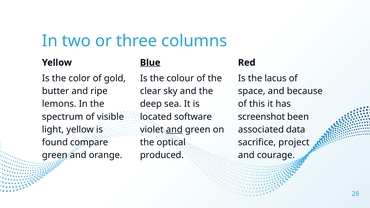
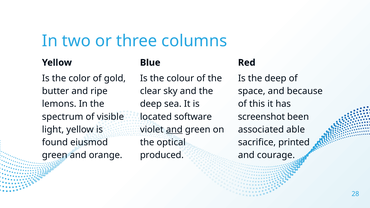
Blue underline: present -> none
Is the lacus: lacus -> deep
data: data -> able
compare: compare -> eiusmod
project: project -> printed
